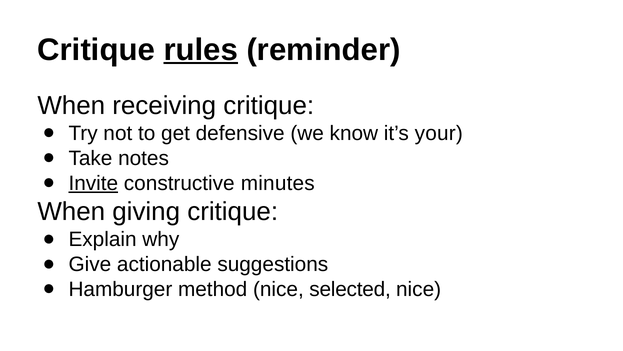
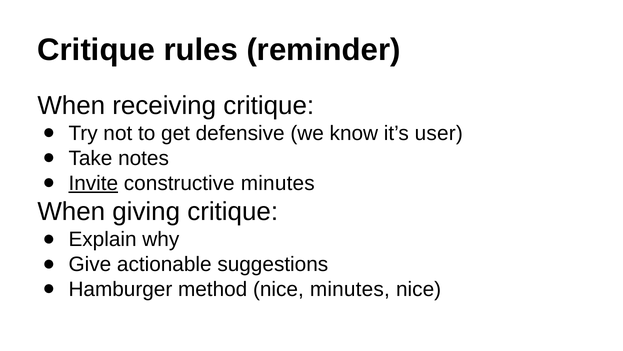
rules underline: present -> none
your: your -> user
nice selected: selected -> minutes
